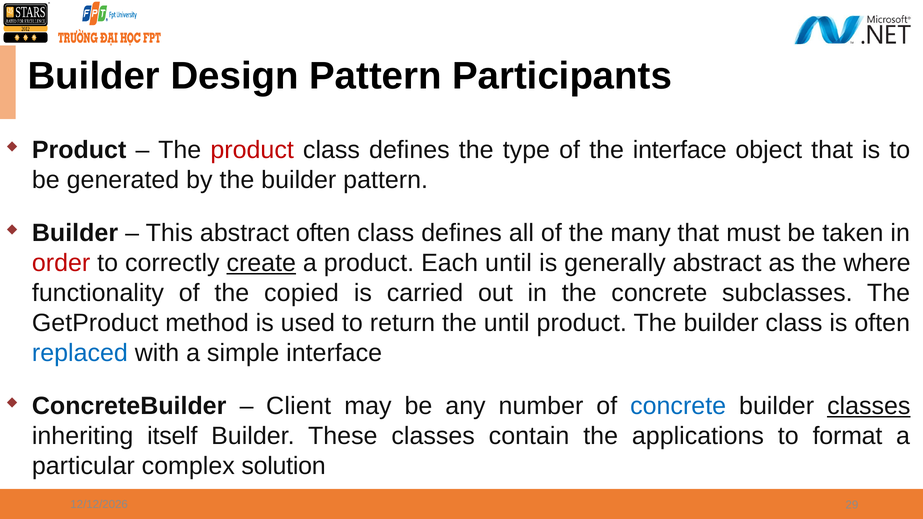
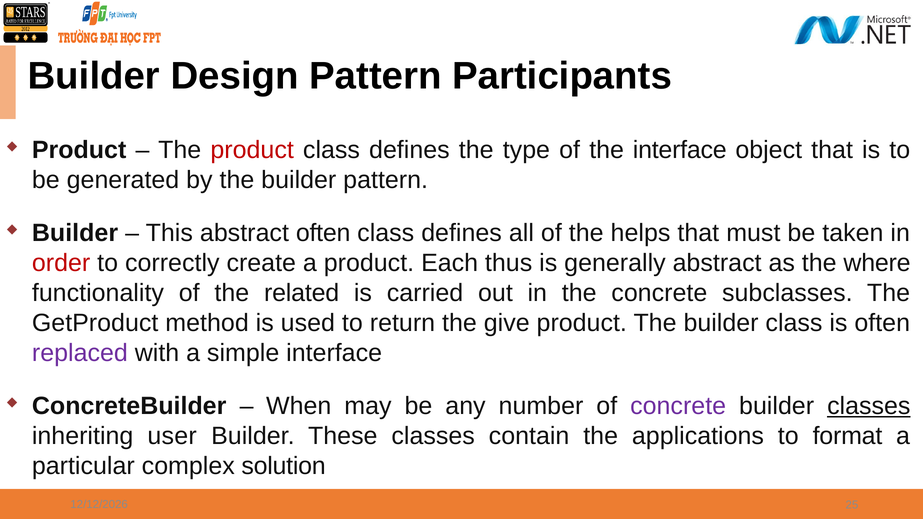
many: many -> helps
create underline: present -> none
Each until: until -> thus
copied: copied -> related
the until: until -> give
replaced colour: blue -> purple
Client: Client -> When
concrete at (678, 406) colour: blue -> purple
itself: itself -> user
29: 29 -> 25
